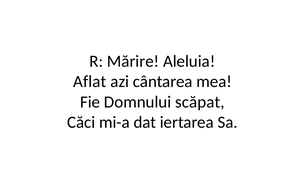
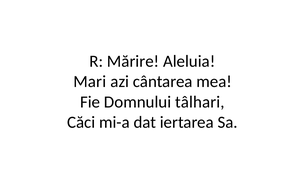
Aflat: Aflat -> Mari
scăpat: scăpat -> tâlhari
